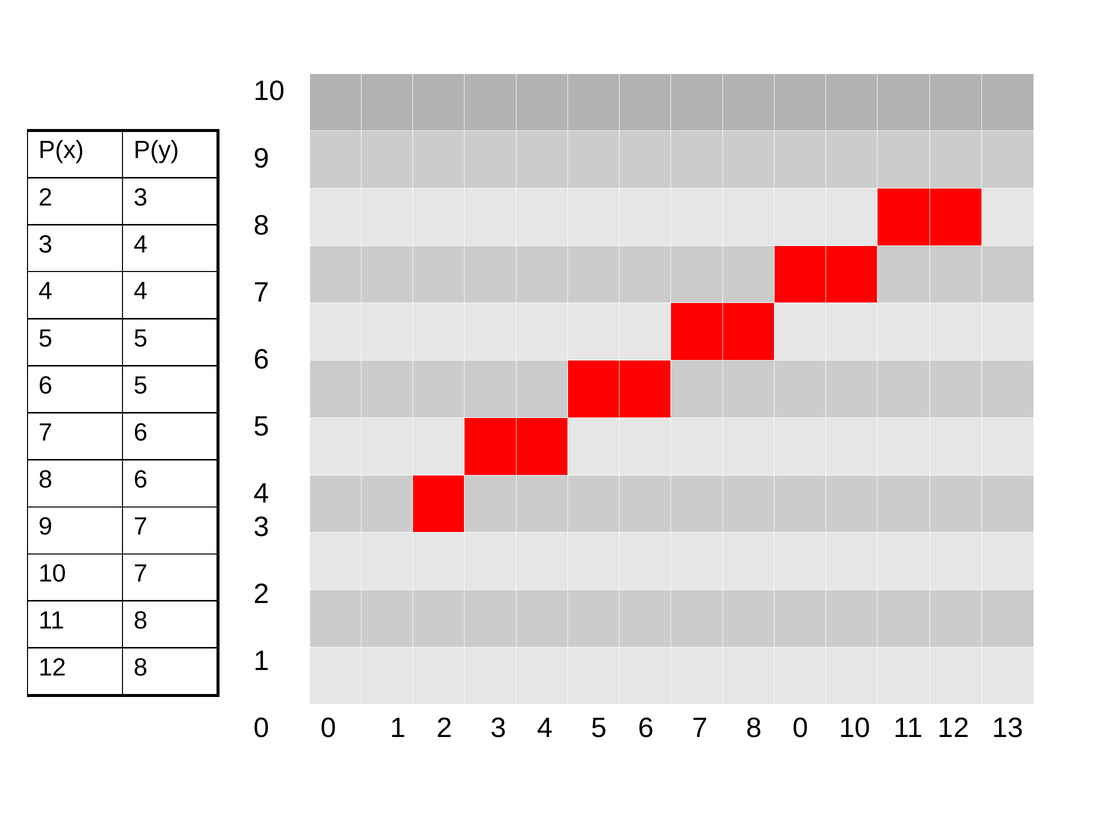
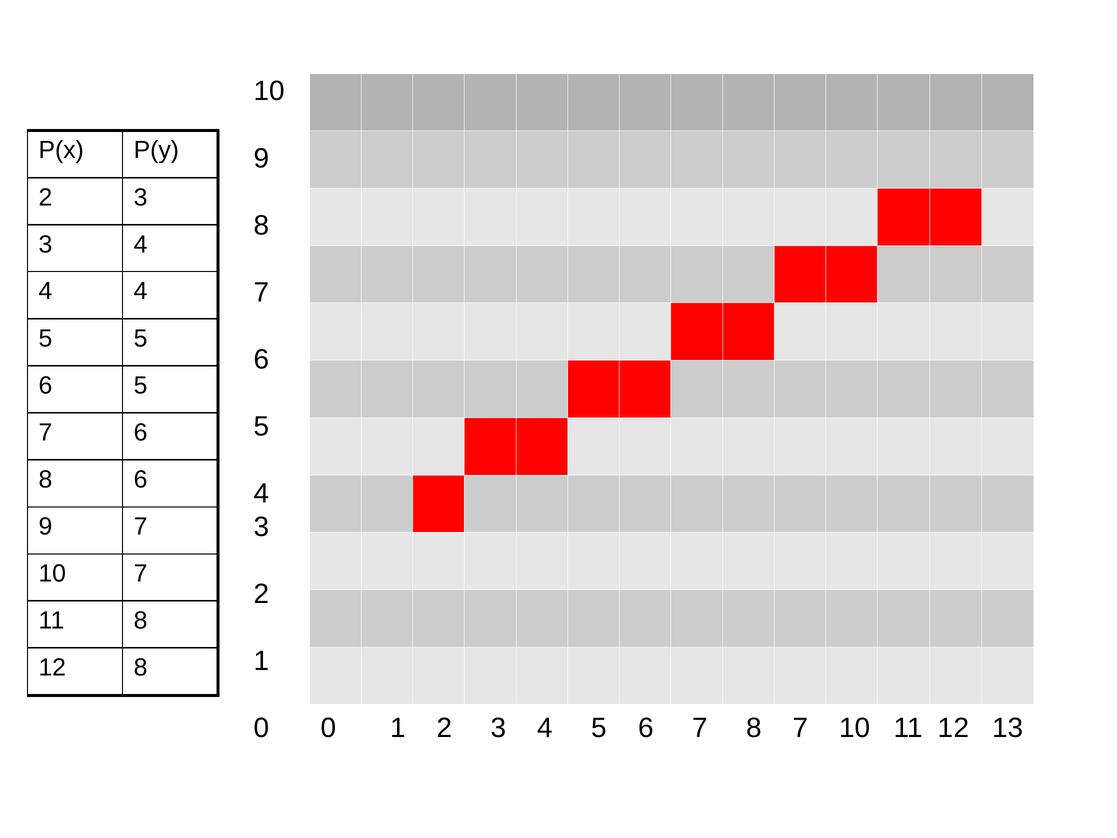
7 8 0: 0 -> 7
